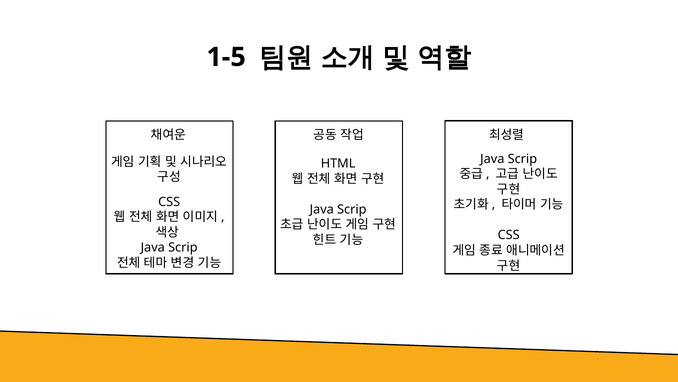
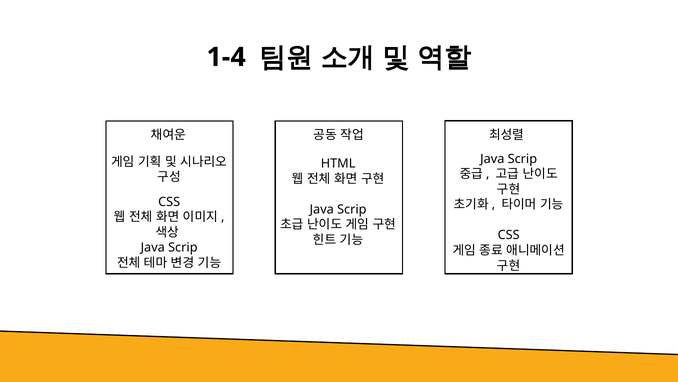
1-5: 1-5 -> 1-4
